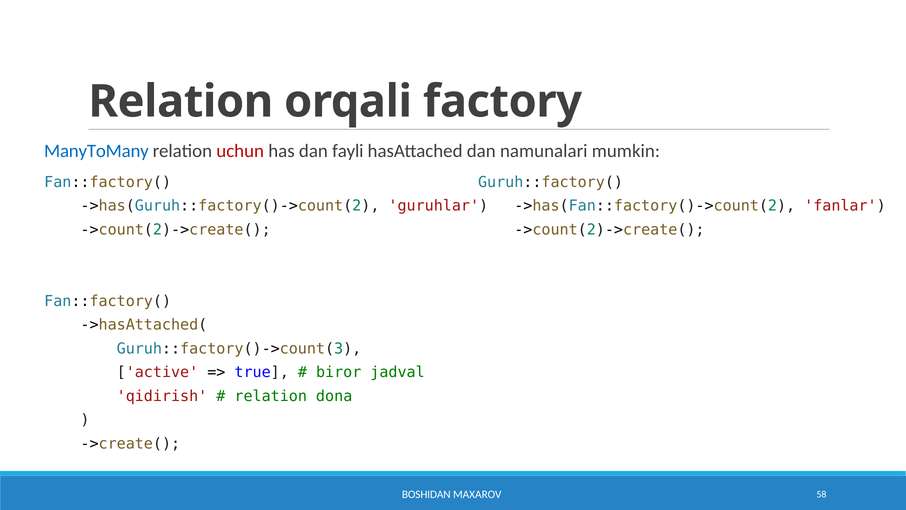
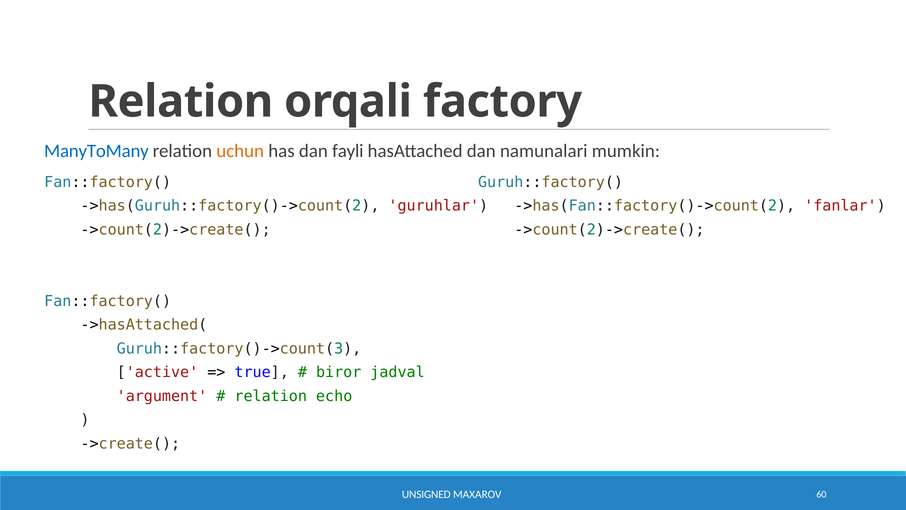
uchun colour: red -> orange
qidirish: qidirish -> argument
dona: dona -> echo
BOSHIDAN: BOSHIDAN -> UNSIGNED
58: 58 -> 60
